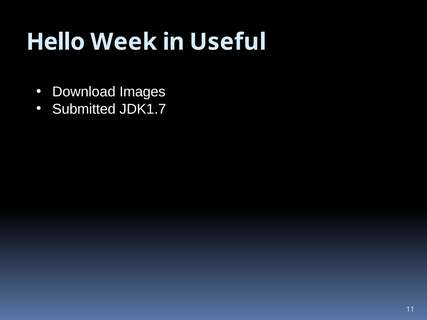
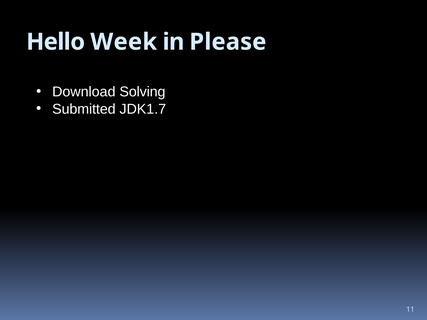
Useful: Useful -> Please
Images: Images -> Solving
